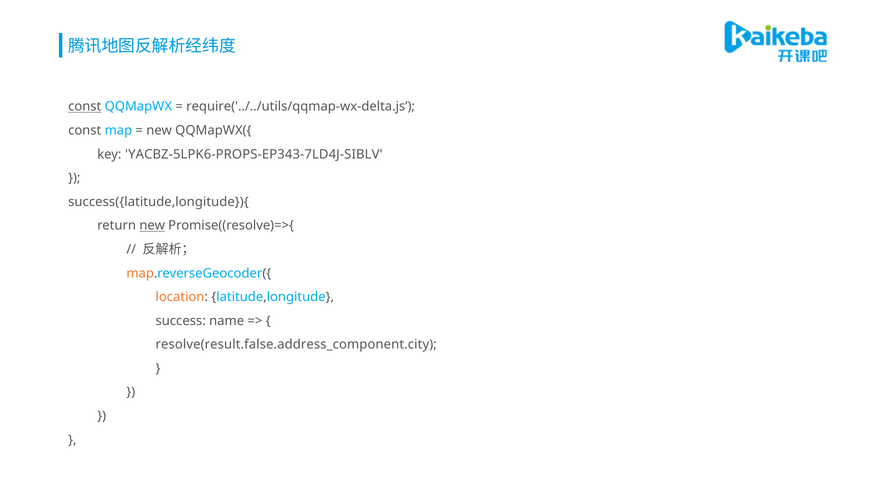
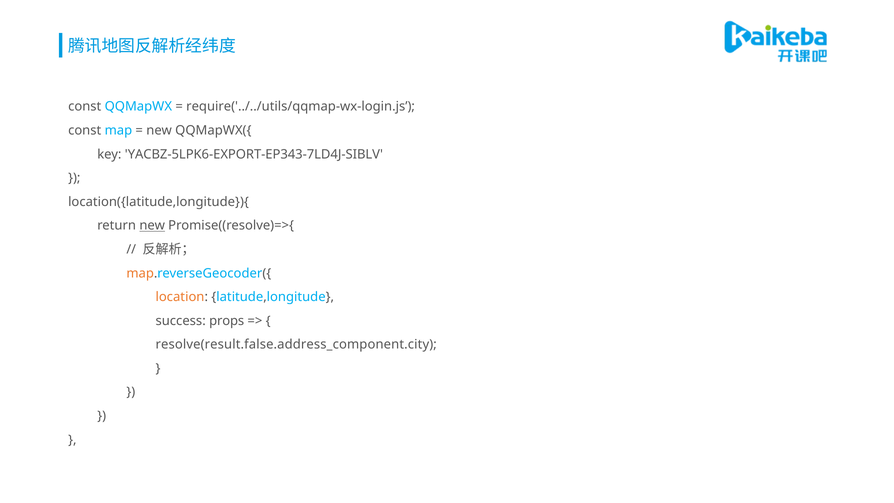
const at (85, 107) underline: present -> none
require('../../utils/qqmap-wx-delta.js: require('../../utils/qqmap-wx-delta.js -> require('../../utils/qqmap-wx-login.js
YACBZ-5LPK6-PROPS-EP343-7LD4J-SIBLV: YACBZ-5LPK6-PROPS-EP343-7LD4J-SIBLV -> YACBZ-5LPK6-EXPORT-EP343-7LD4J-SIBLV
success({latitude,longitude}){: success({latitude,longitude}){ -> location({latitude,longitude}){
name: name -> props
